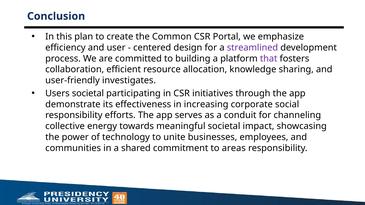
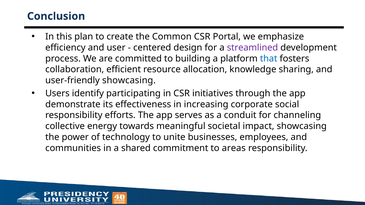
that colour: purple -> blue
user-friendly investigates: investigates -> showcasing
Users societal: societal -> identify
